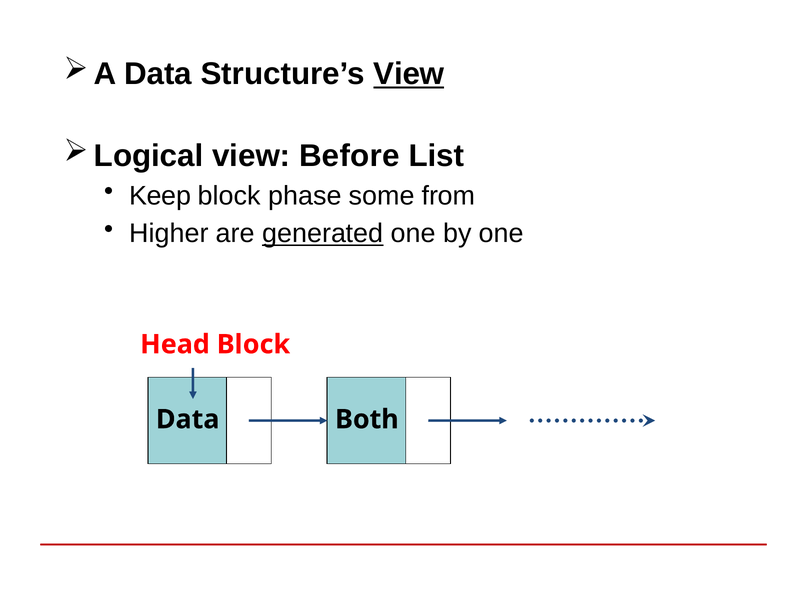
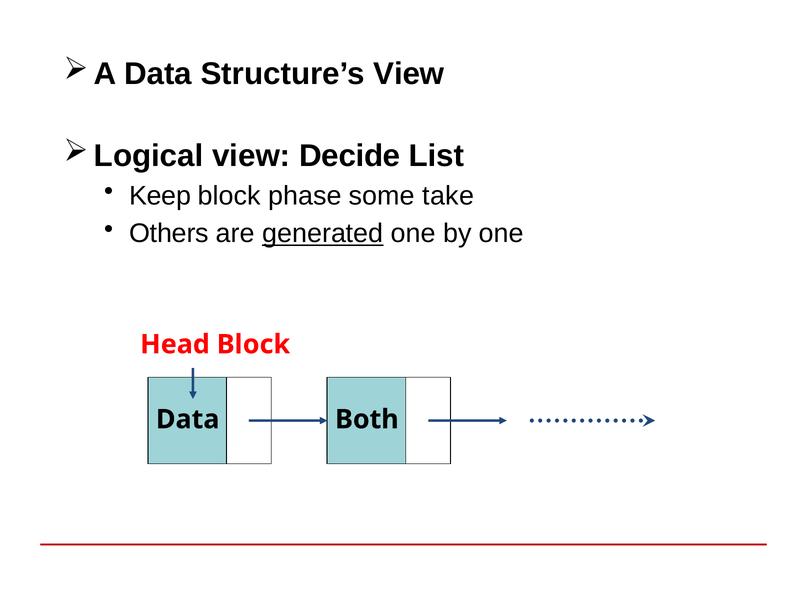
View at (409, 74) underline: present -> none
Before: Before -> Decide
from: from -> take
Higher: Higher -> Others
